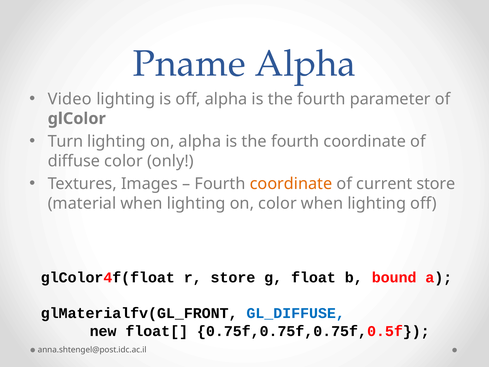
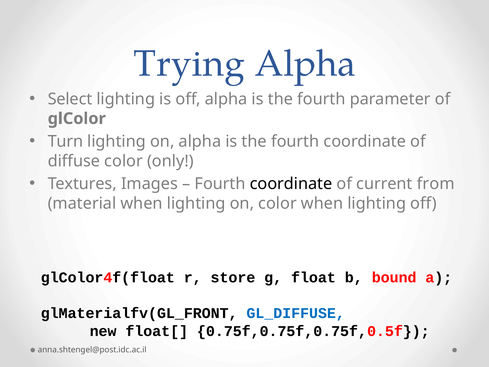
Pname: Pname -> Trying
Video: Video -> Select
coordinate at (291, 184) colour: orange -> black
current store: store -> from
